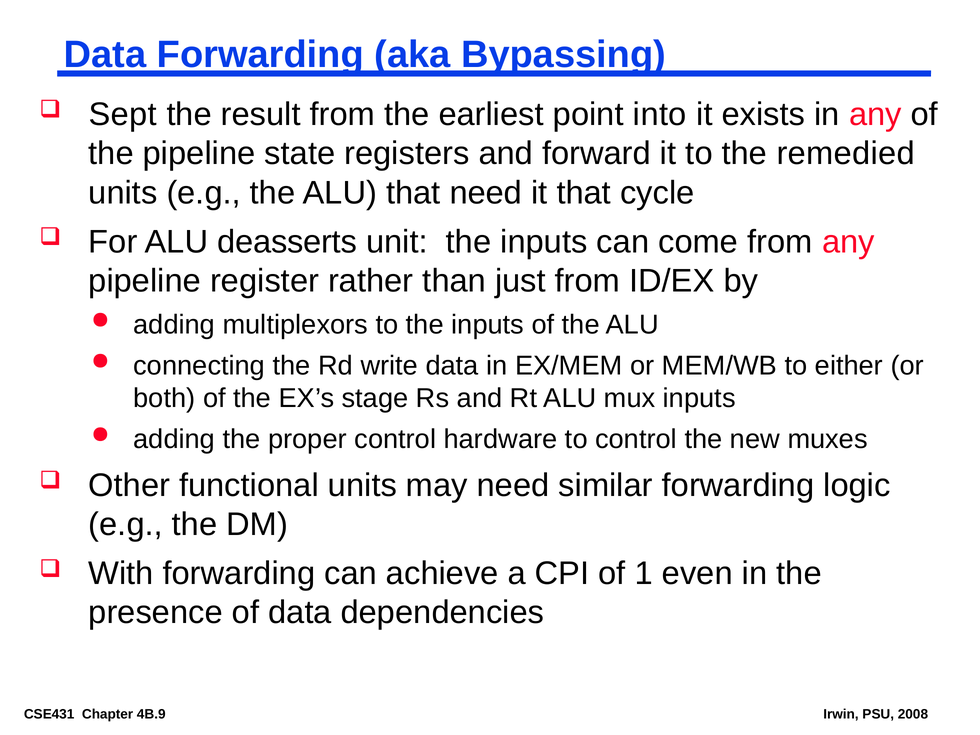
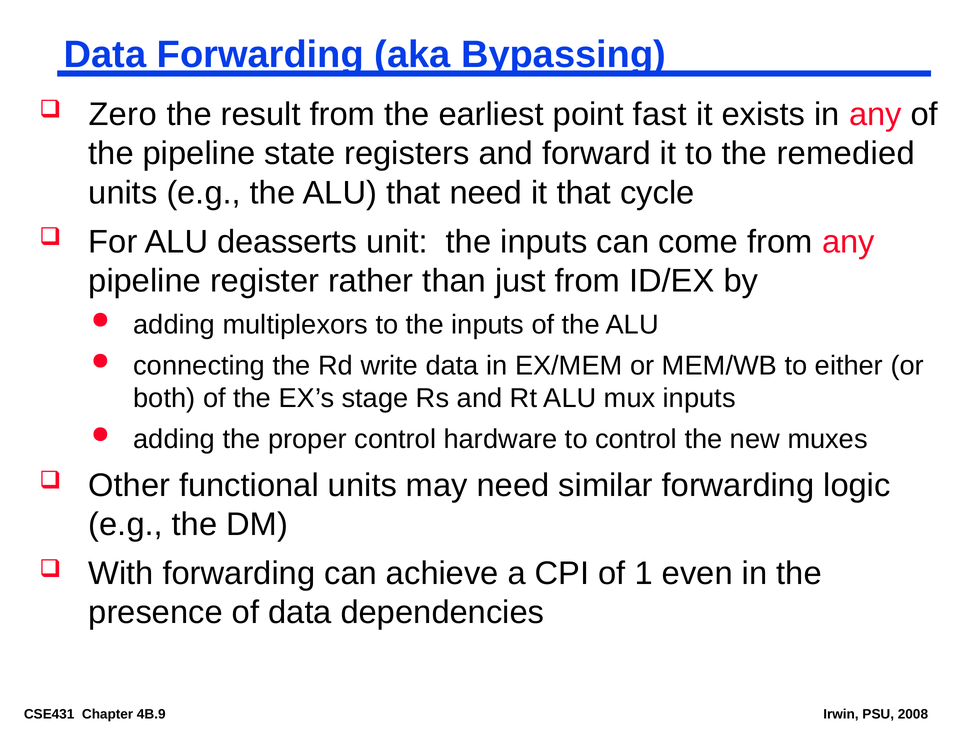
Sept: Sept -> Zero
into: into -> fast
